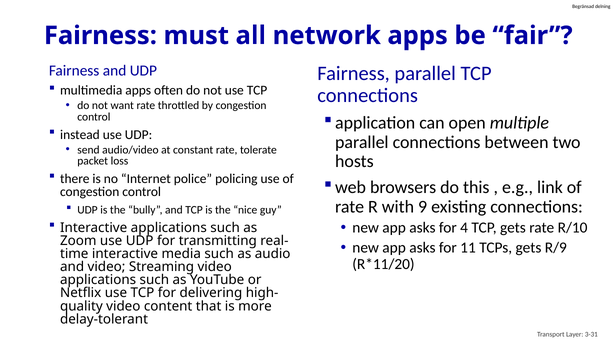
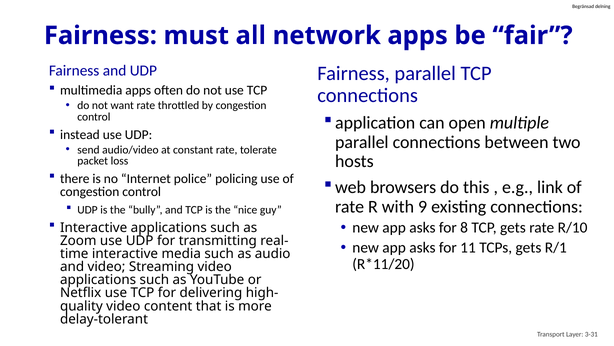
4: 4 -> 8
R/9: R/9 -> R/1
